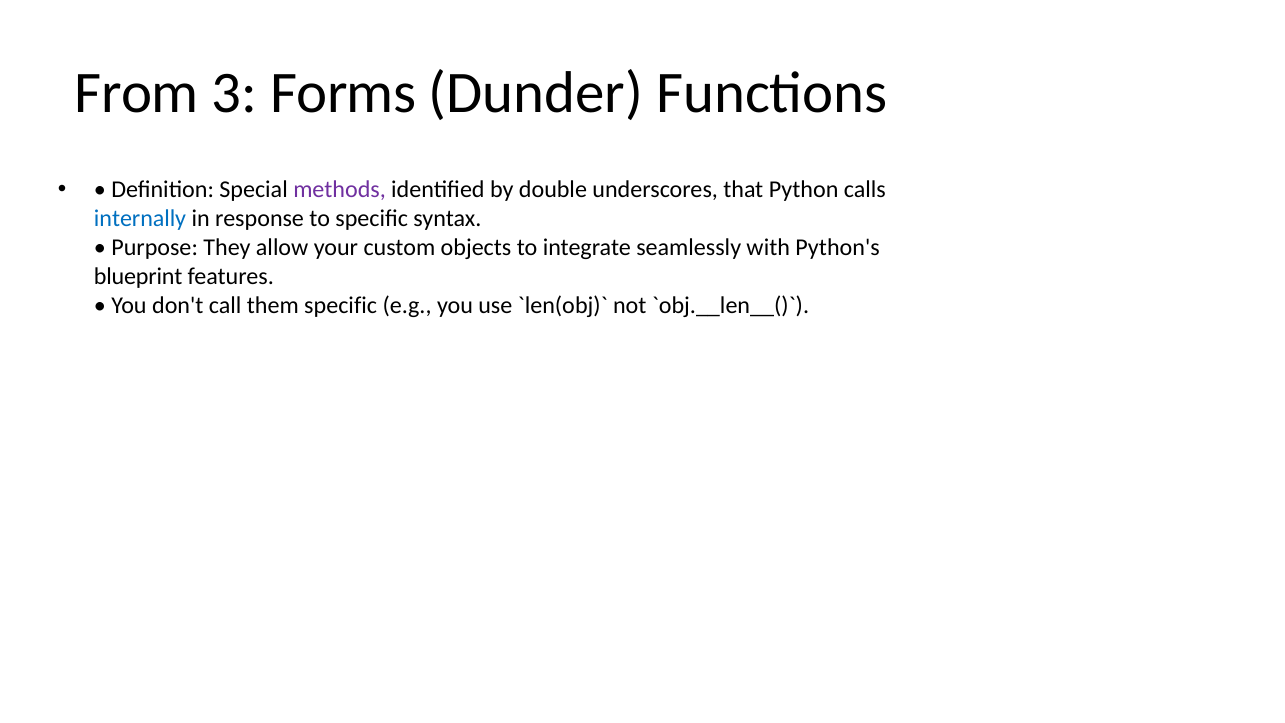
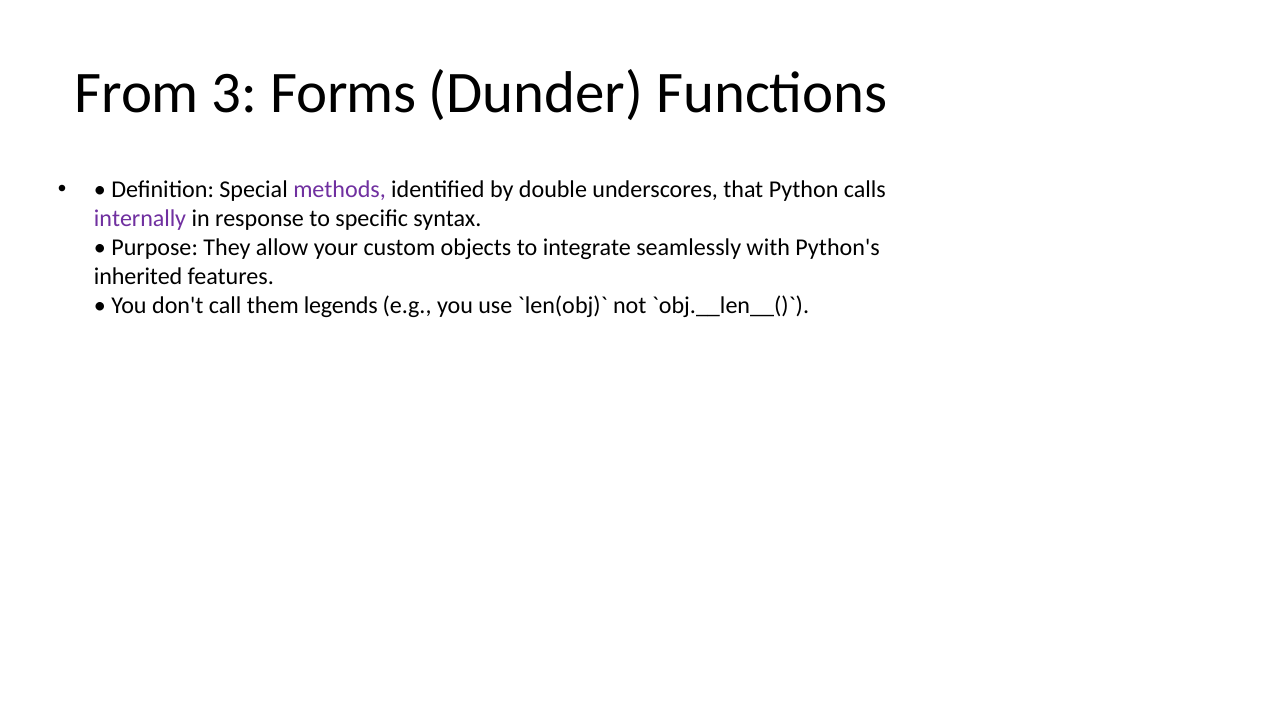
internally colour: blue -> purple
blueprint: blueprint -> inherited
them specific: specific -> legends
